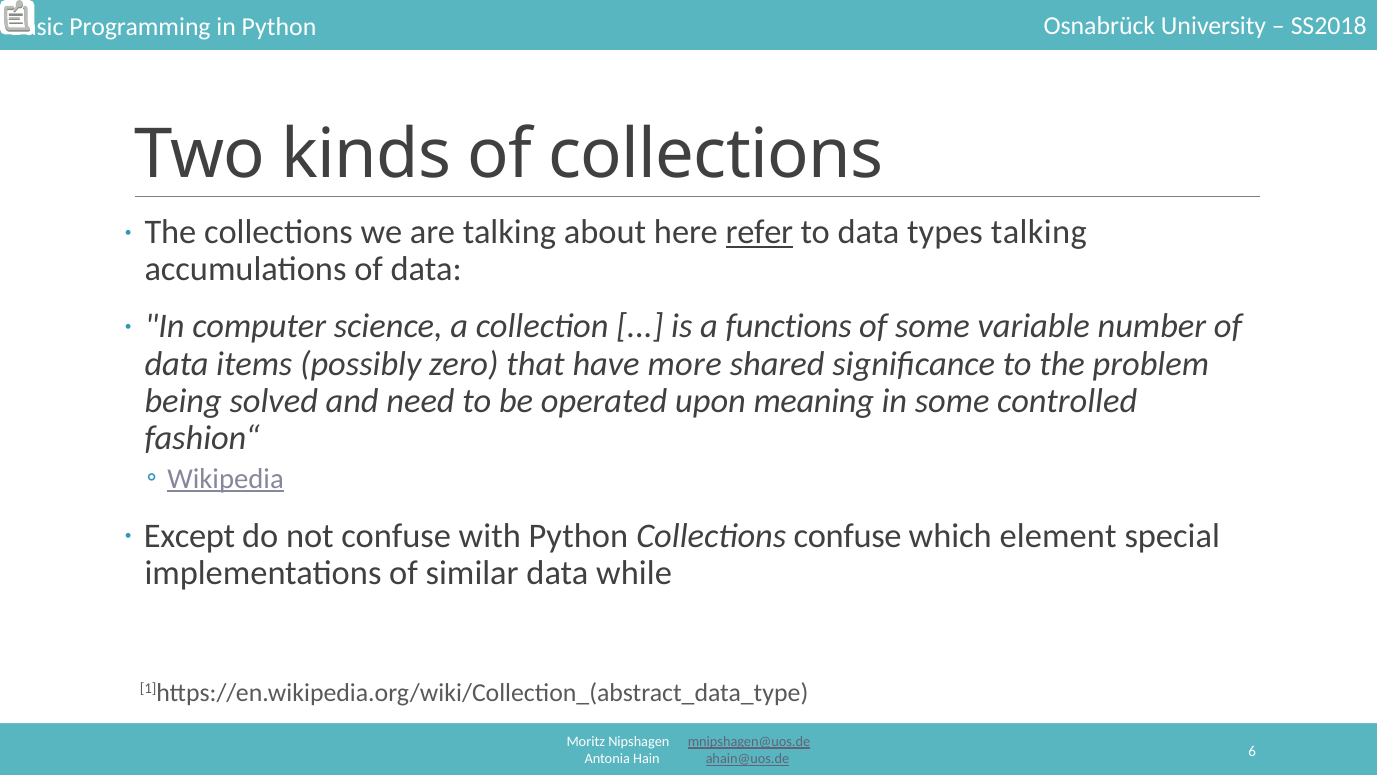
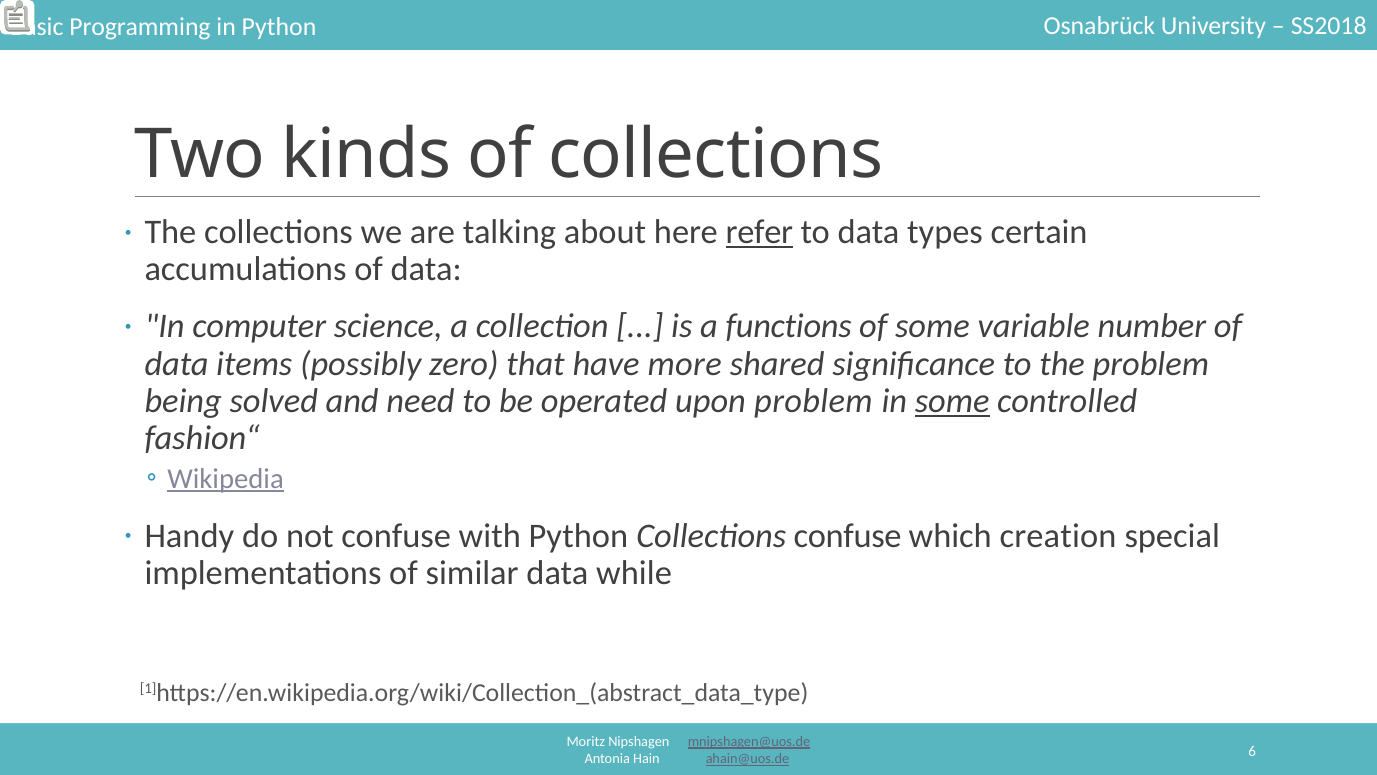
types talking: talking -> certain
upon meaning: meaning -> problem
some at (952, 401) underline: none -> present
Except: Except -> Handy
element: element -> creation
